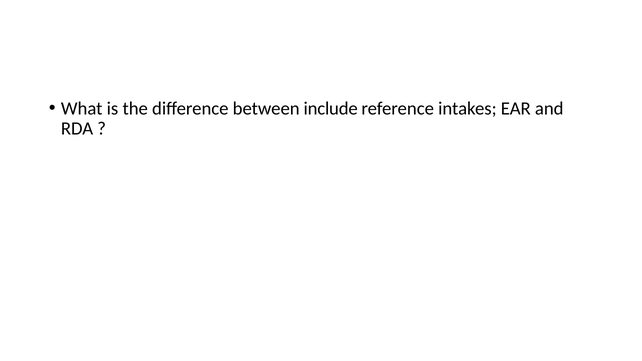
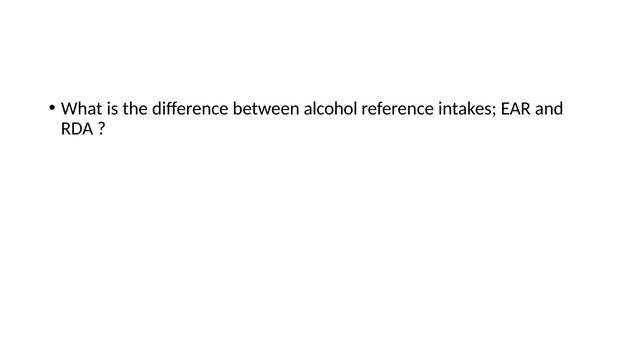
include: include -> alcohol
